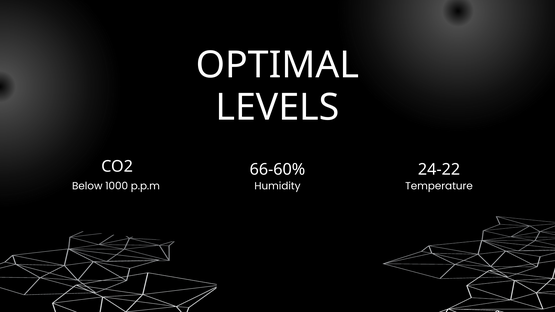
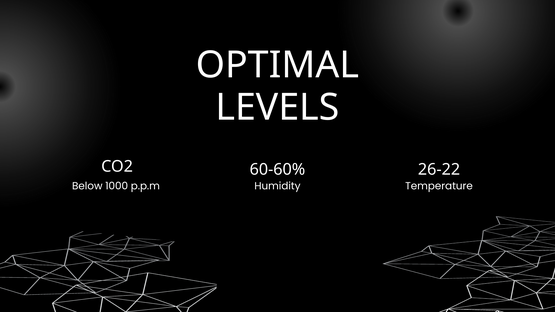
66-60%: 66-60% -> 60-60%
24-22: 24-22 -> 26-22
